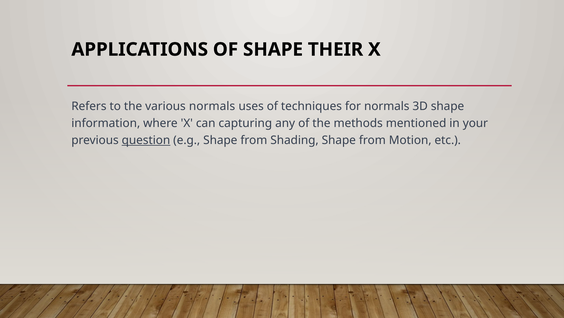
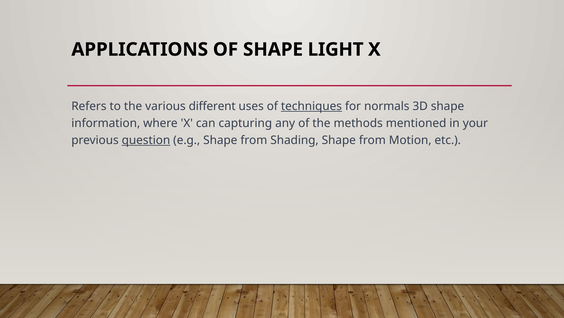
THEIR: THEIR -> LIGHT
various normals: normals -> different
techniques underline: none -> present
